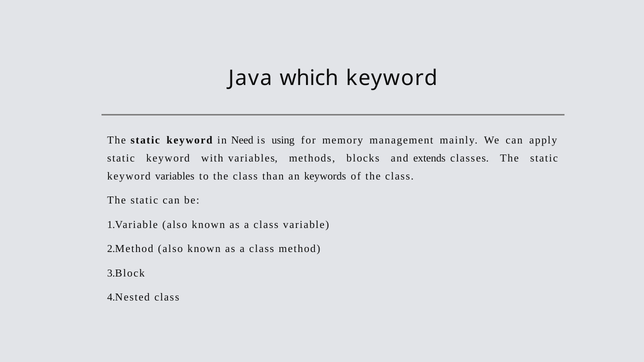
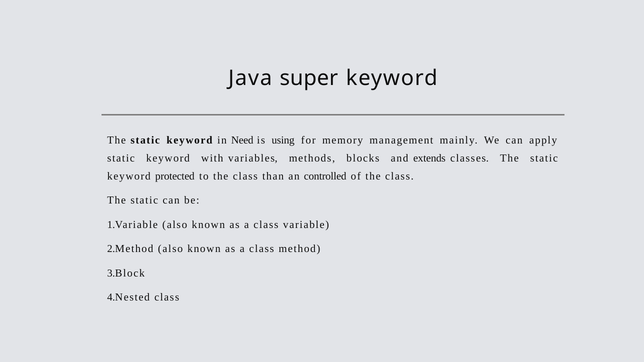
which: which -> super
keyword variables: variables -> protected
keywords: keywords -> controlled
